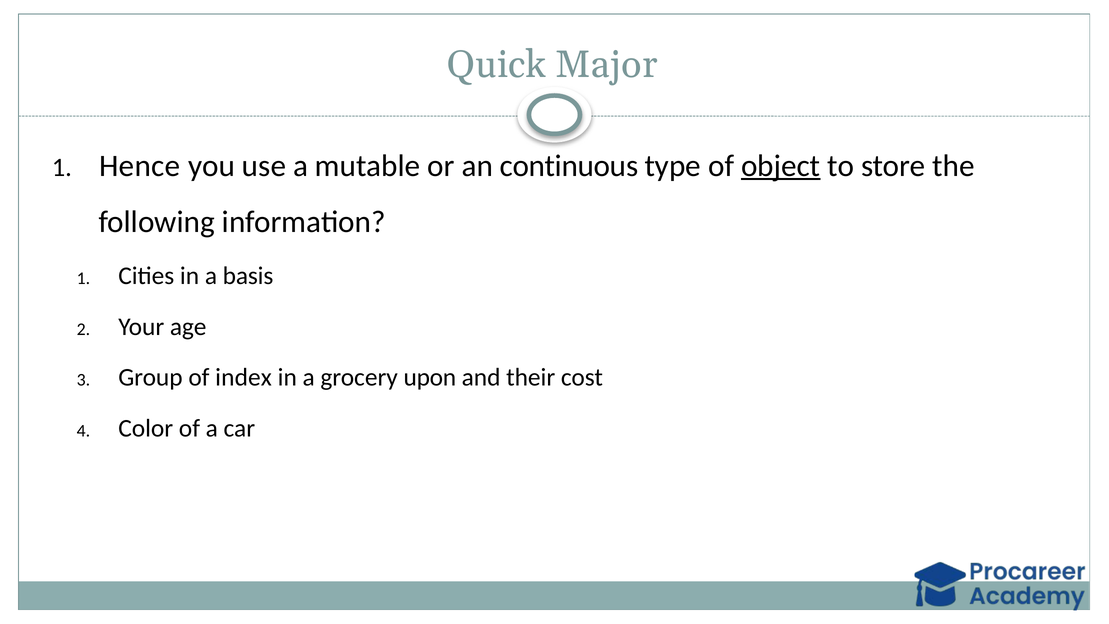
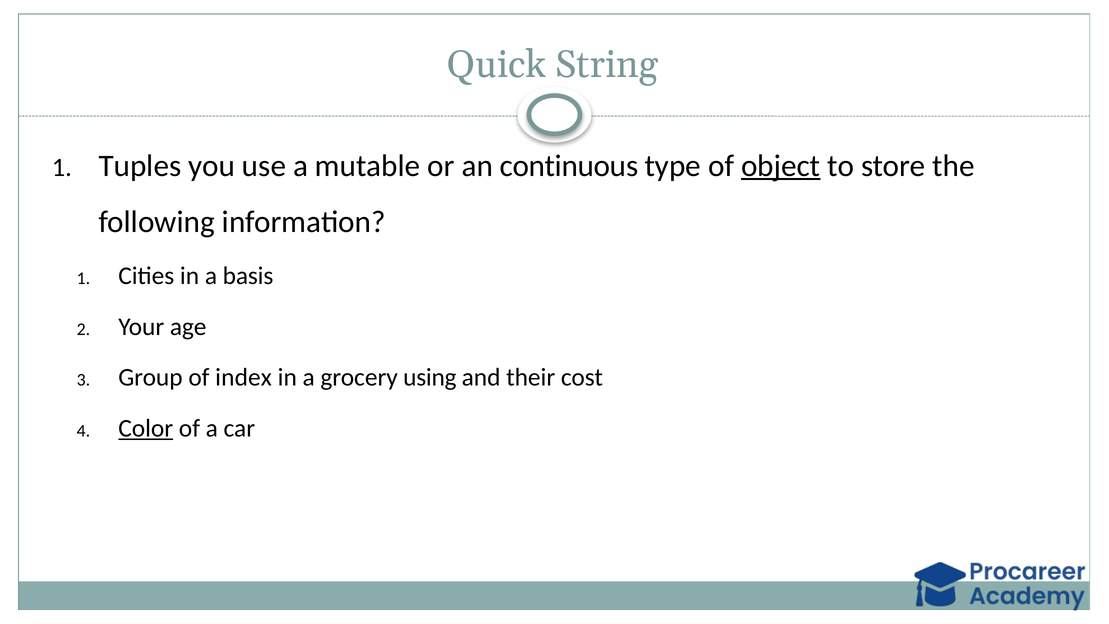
Major: Major -> String
Hence: Hence -> Tuples
upon: upon -> using
Color underline: none -> present
